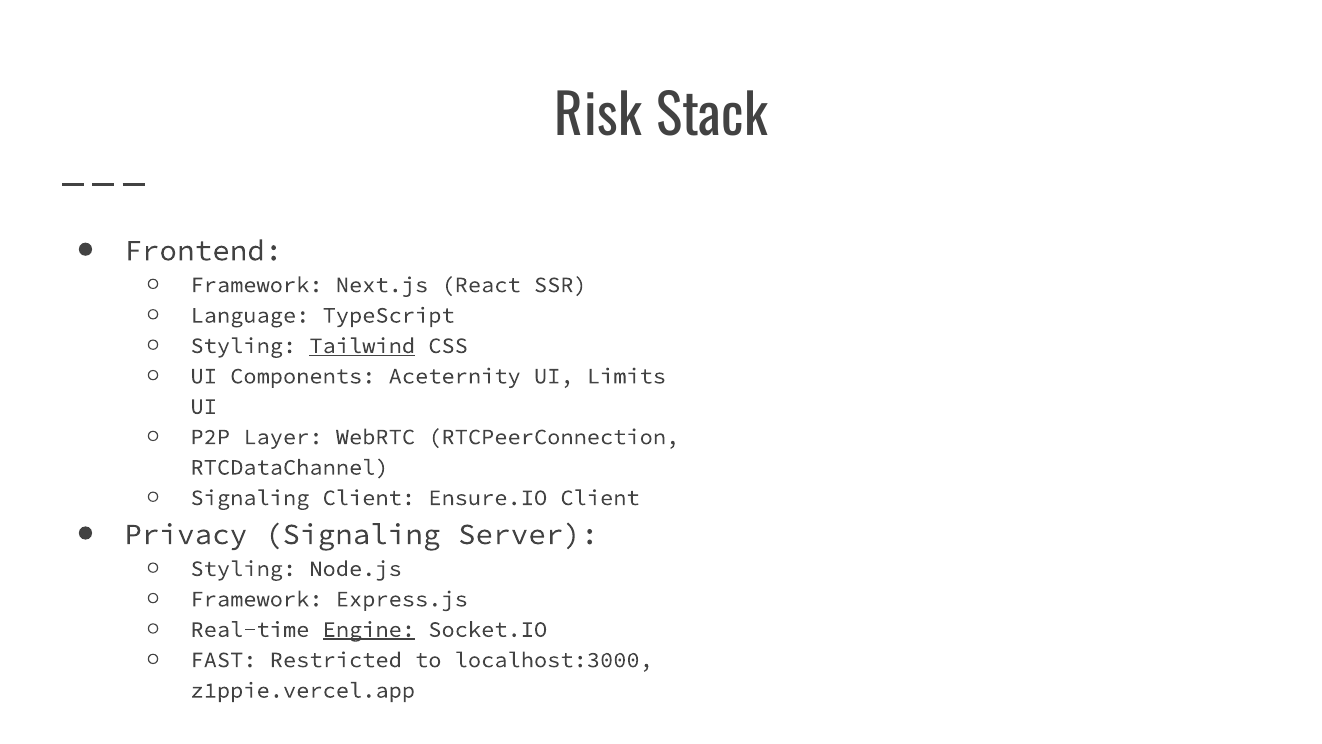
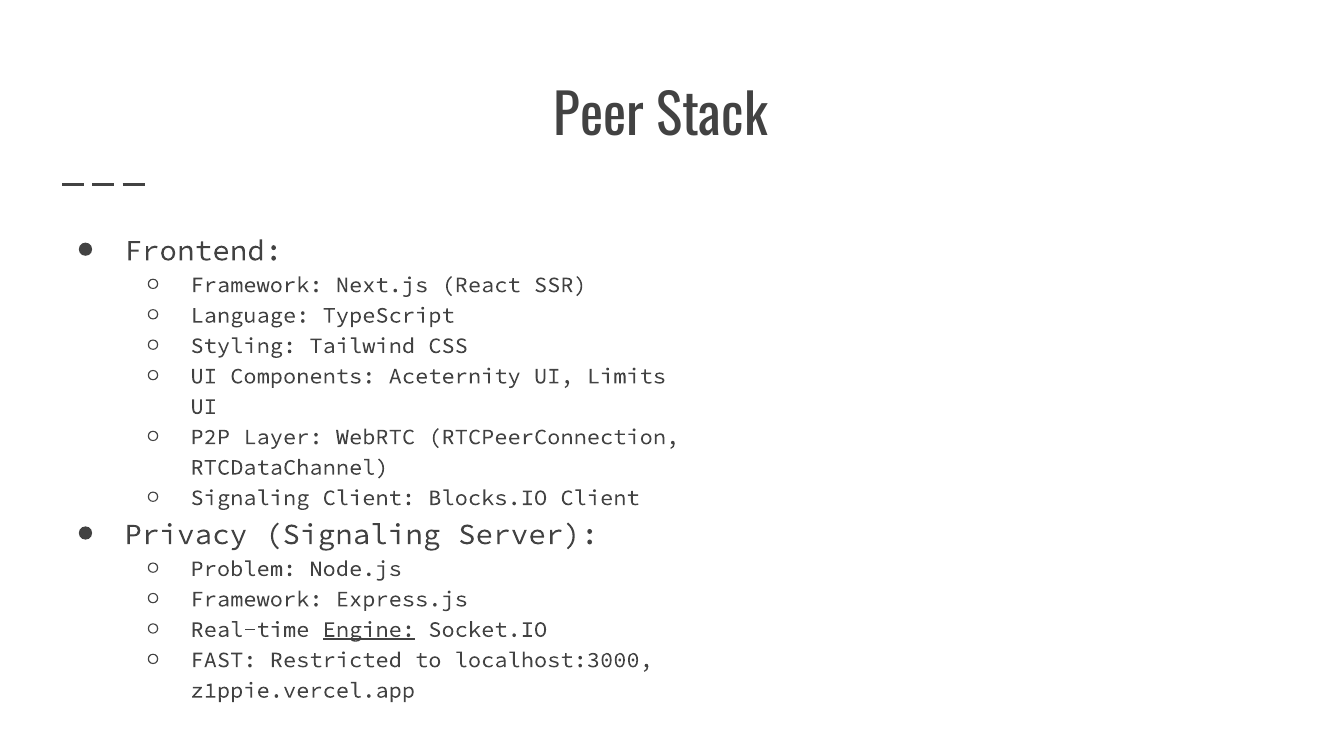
Risk: Risk -> Peer
Tailwind underline: present -> none
Ensure.IO: Ensure.IO -> Blocks.IO
Styling at (243, 568): Styling -> Problem
